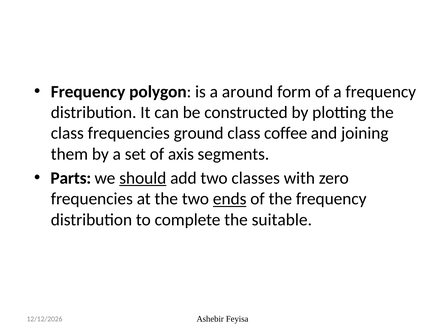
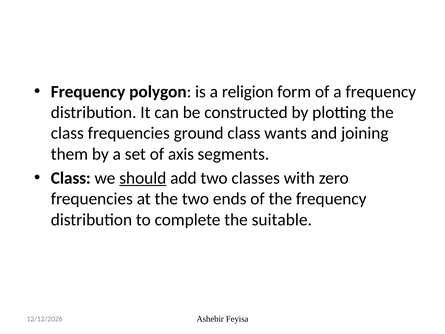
around: around -> religion
coffee: coffee -> wants
Parts at (71, 178): Parts -> Class
ends underline: present -> none
